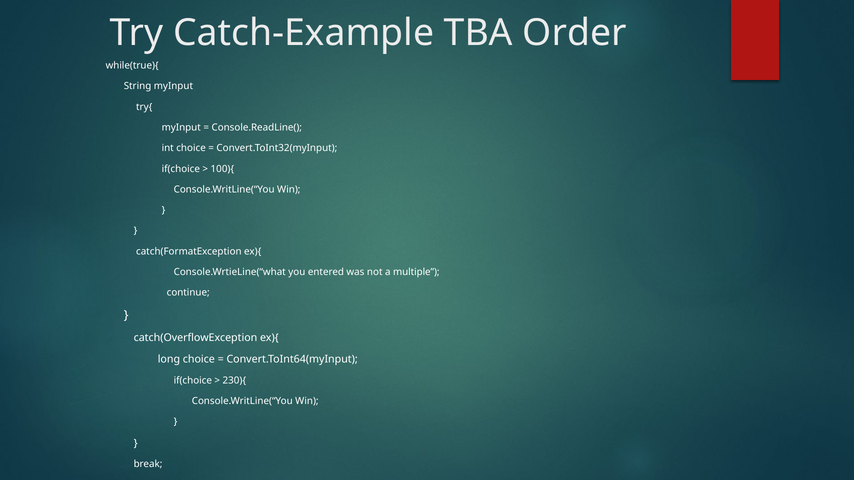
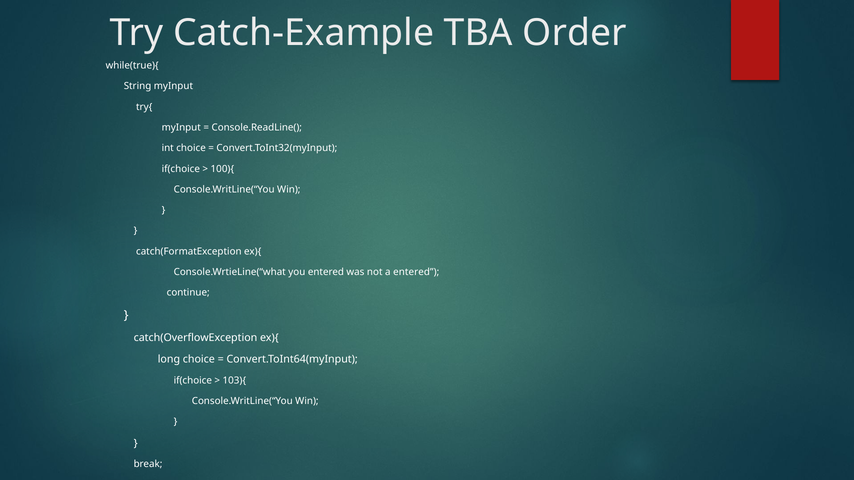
a multiple: multiple -> entered
230){: 230){ -> 103){
